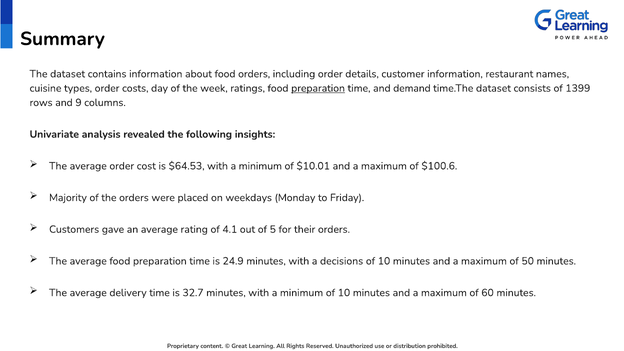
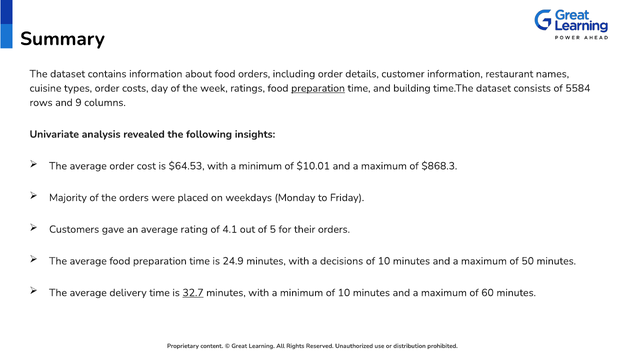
demand: demand -> building
1399: 1399 -> 5584
$100.6: $100.6 -> $868.3
32.7 underline: none -> present
